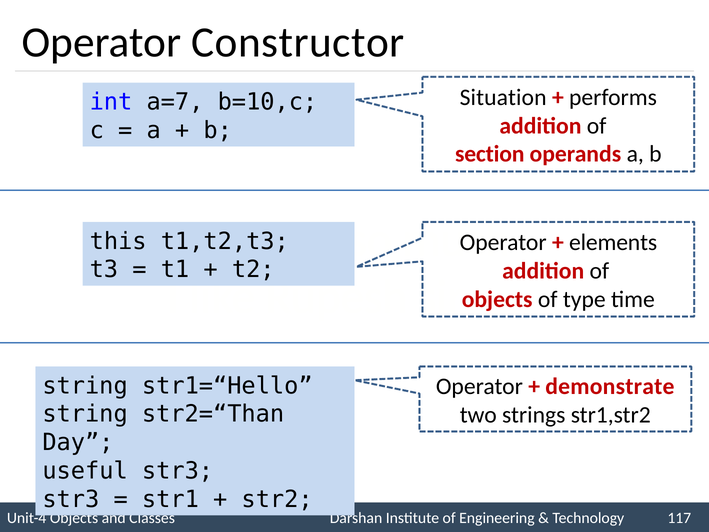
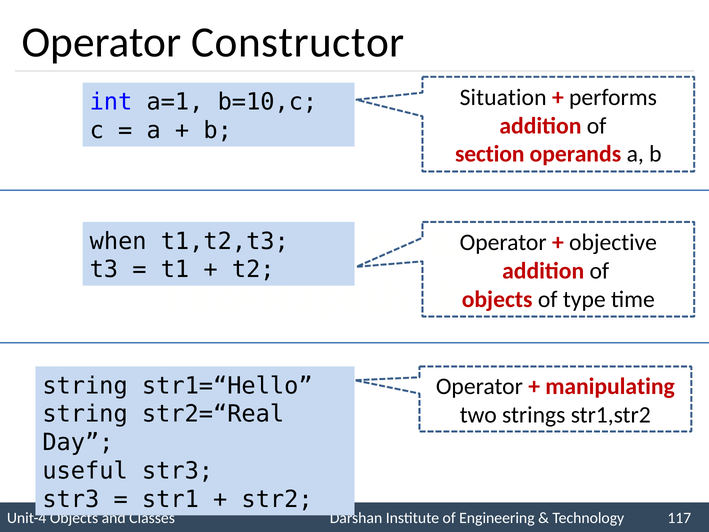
a=7: a=7 -> a=1
this: this -> when
elements: elements -> objective
demonstrate: demonstrate -> manipulating
str2=“Than: str2=“Than -> str2=“Real
